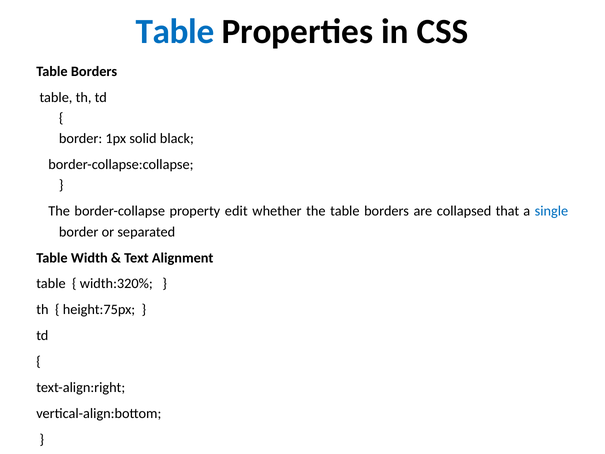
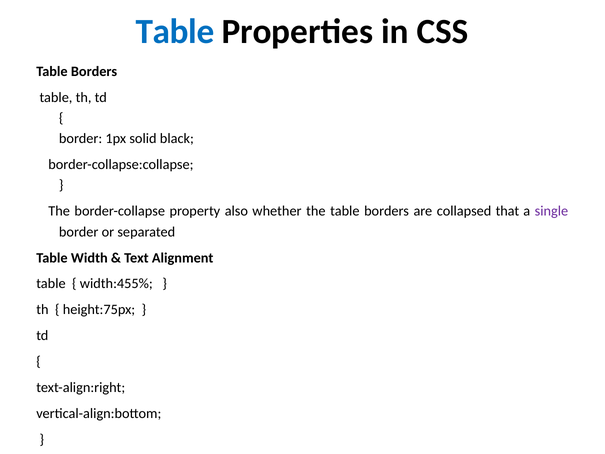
edit: edit -> also
single colour: blue -> purple
width:320%: width:320% -> width:455%
